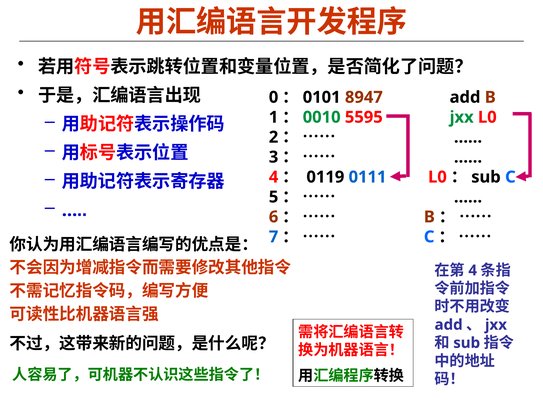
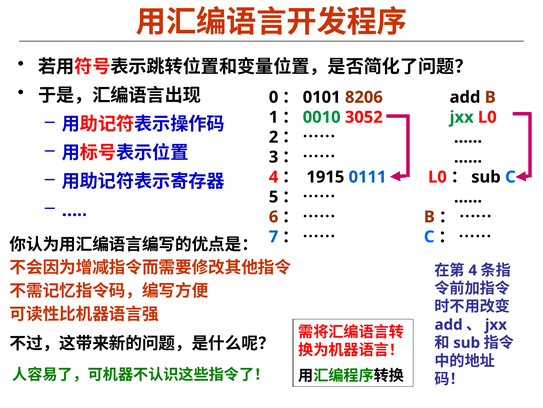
8947: 8947 -> 8206
5595: 5595 -> 3052
0119: 0119 -> 1915
